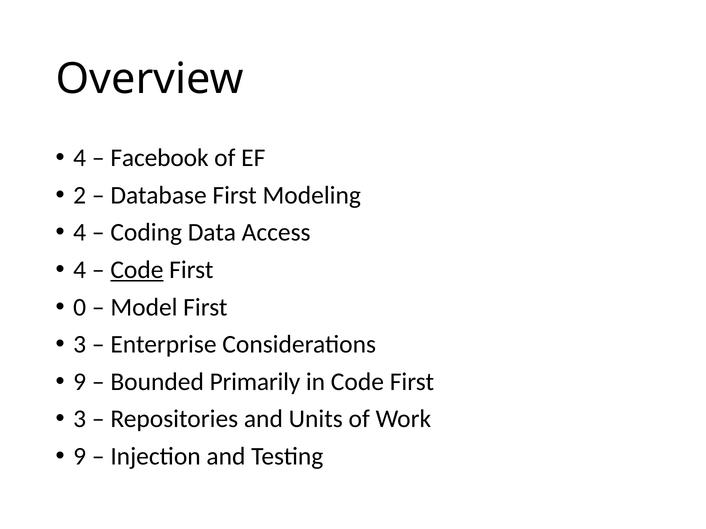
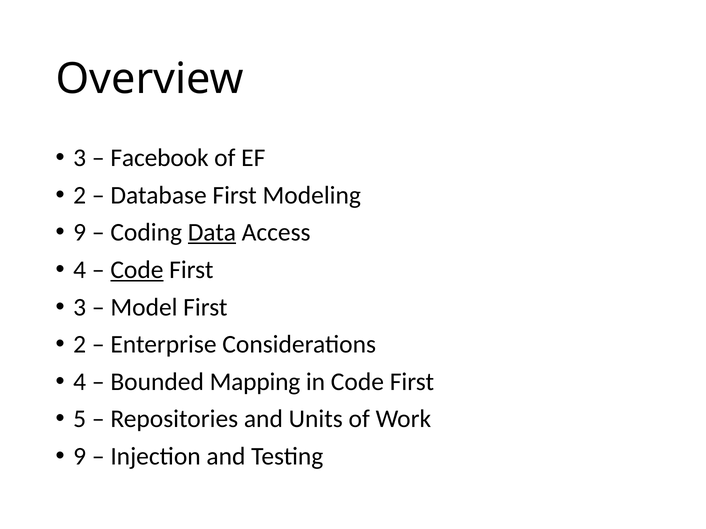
4 at (80, 158): 4 -> 3
4 at (80, 233): 4 -> 9
Data underline: none -> present
0 at (80, 307): 0 -> 3
3 at (80, 345): 3 -> 2
9 at (80, 382): 9 -> 4
Primarily: Primarily -> Mapping
3 at (80, 419): 3 -> 5
